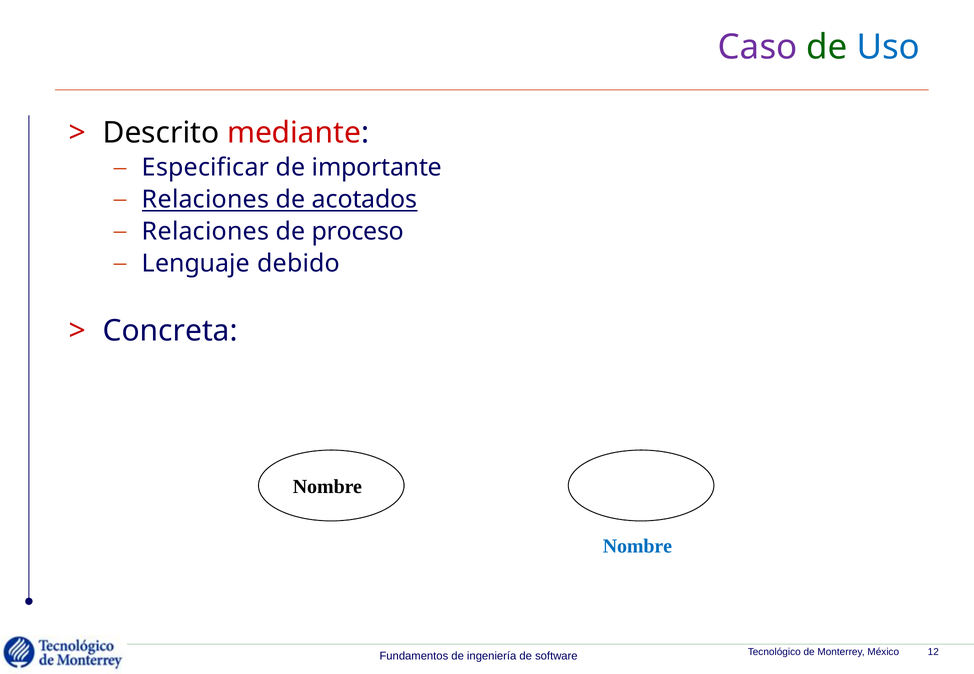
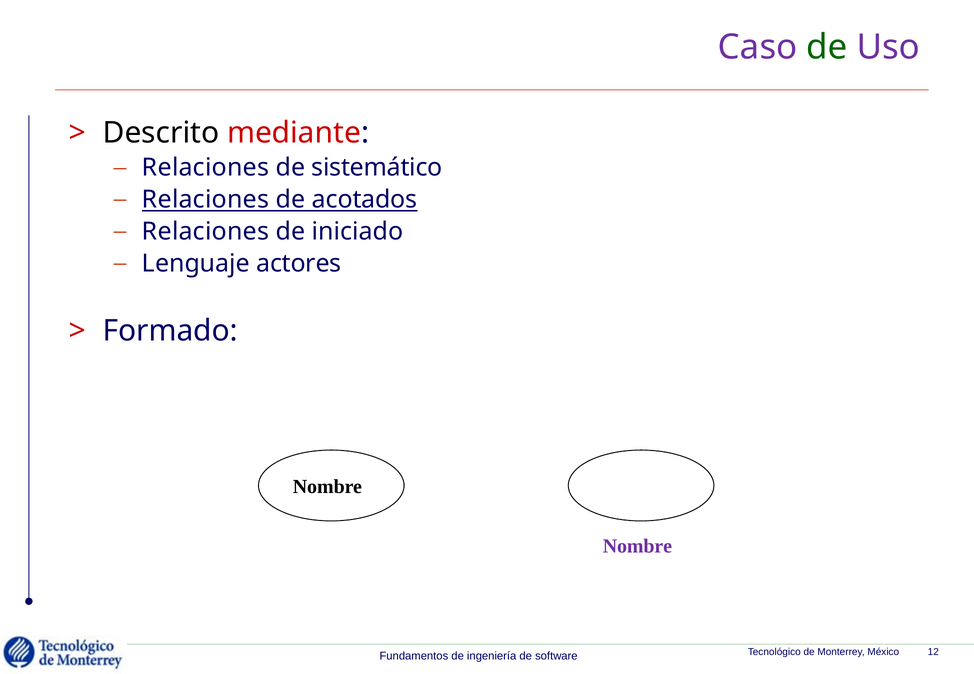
Uso colour: blue -> purple
Especificar at (206, 168): Especificar -> Relaciones
importante: importante -> sistemático
proceso: proceso -> iniciado
debido: debido -> actores
Concreta: Concreta -> Formado
Nombre at (637, 546) colour: blue -> purple
